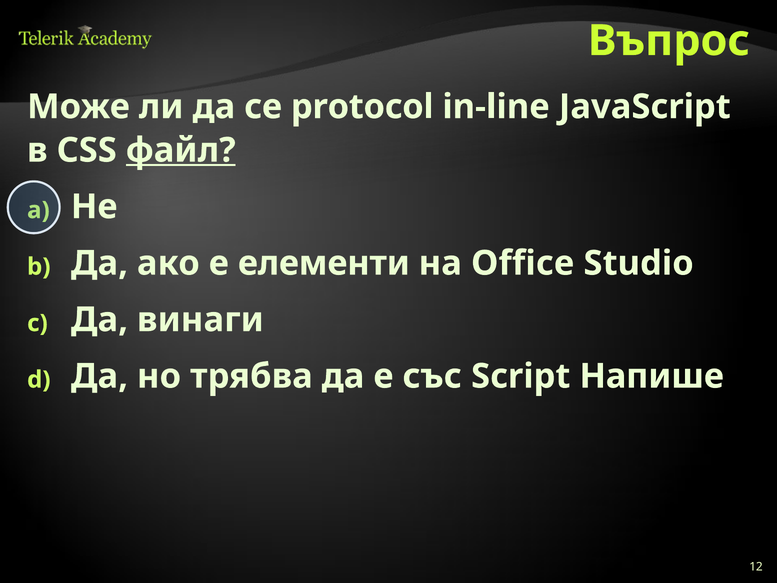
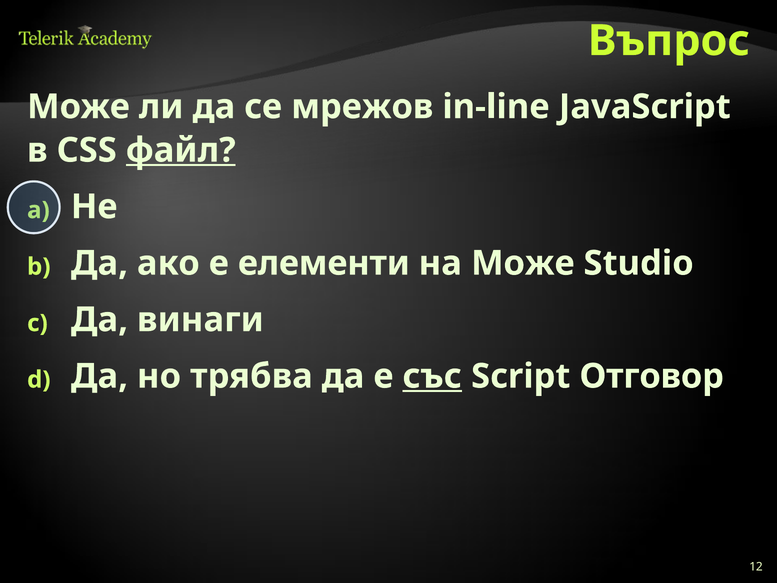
protocol: protocol -> мрежов
на Office: Office -> Може
със underline: none -> present
Напише: Напише -> Отговор
